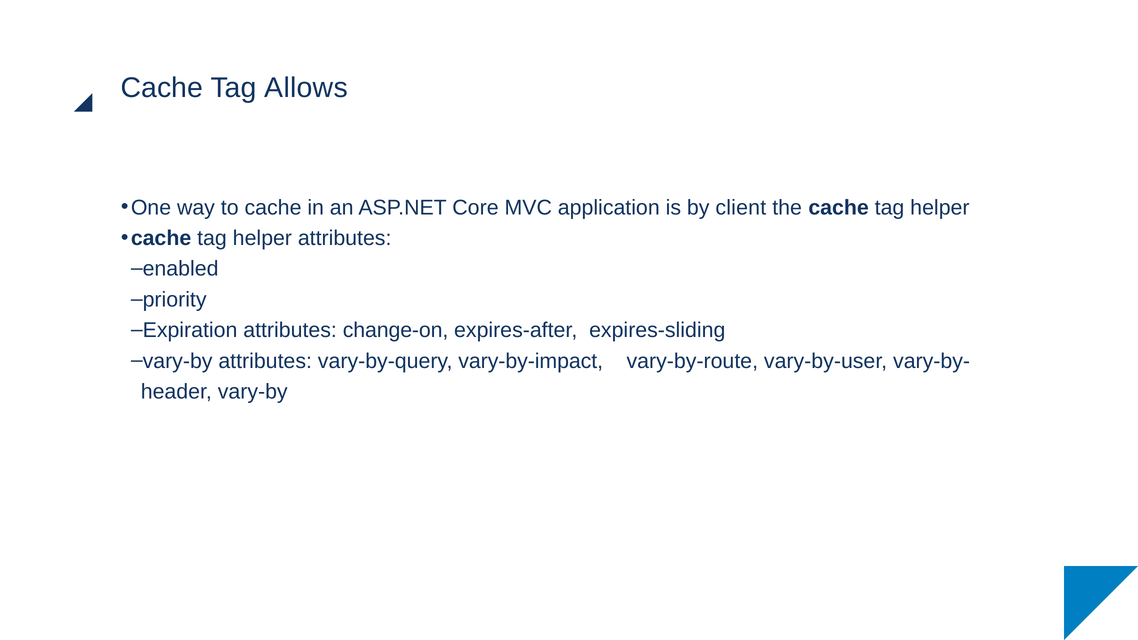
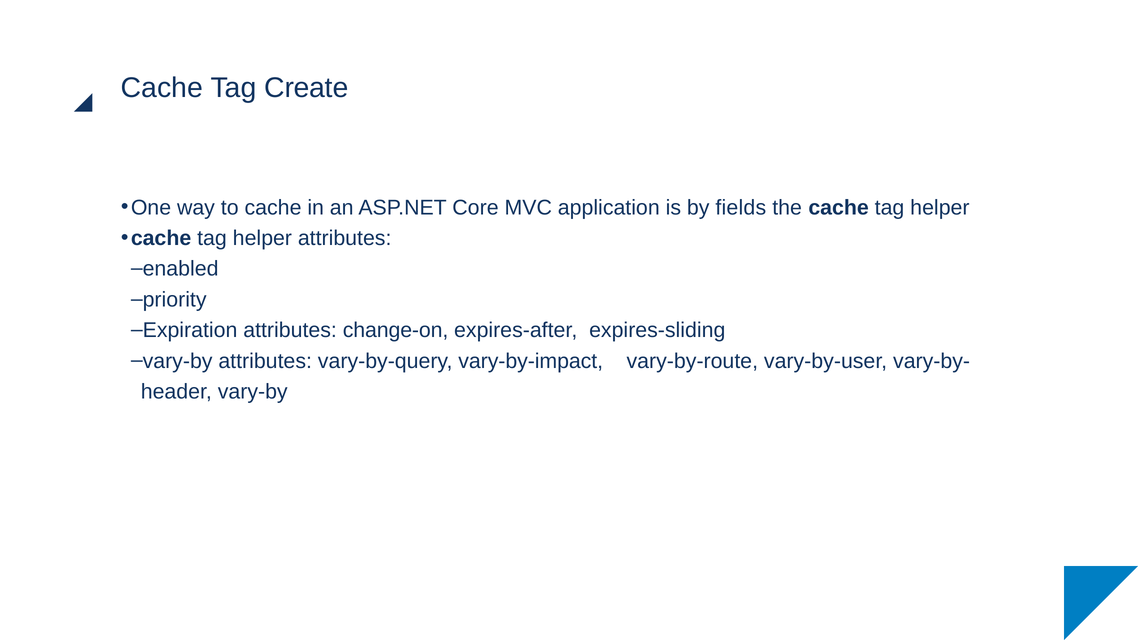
Allows: Allows -> Create
client: client -> fields
